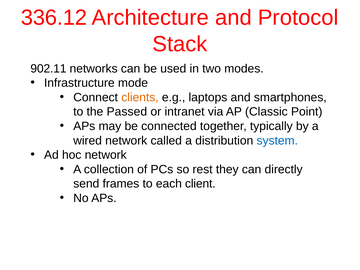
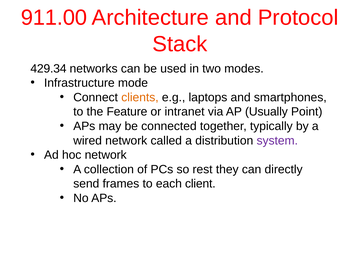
336.12: 336.12 -> 911.00
902.11: 902.11 -> 429.34
Passed: Passed -> Feature
Classic: Classic -> Usually
system colour: blue -> purple
